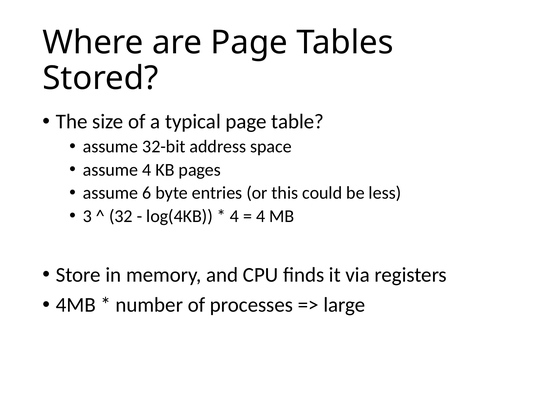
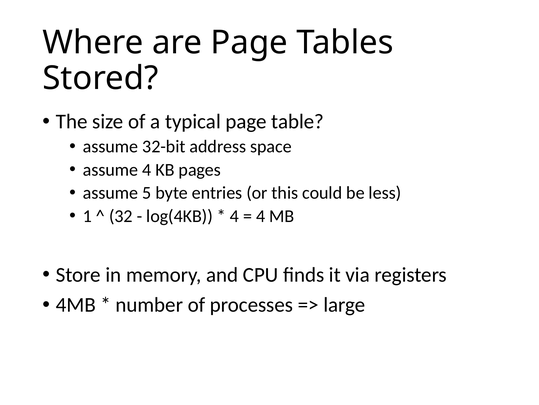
6: 6 -> 5
3: 3 -> 1
